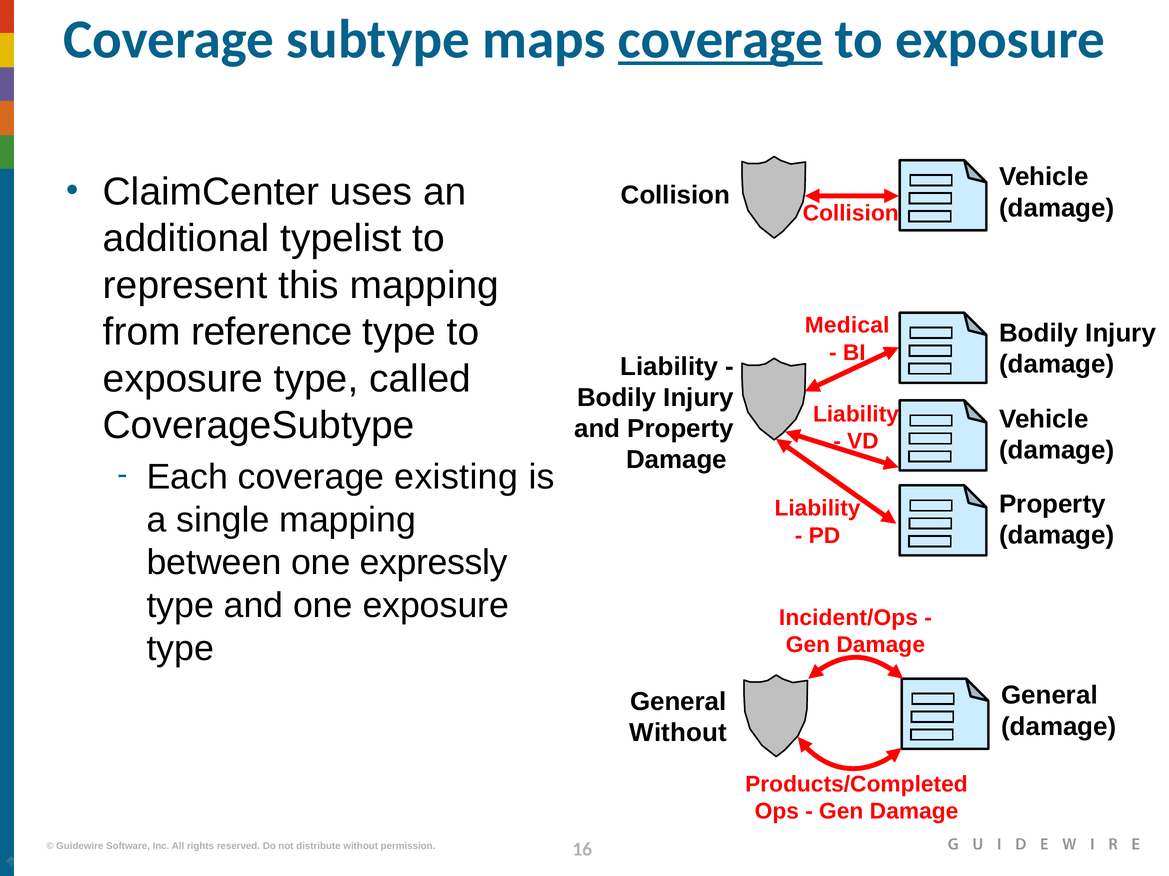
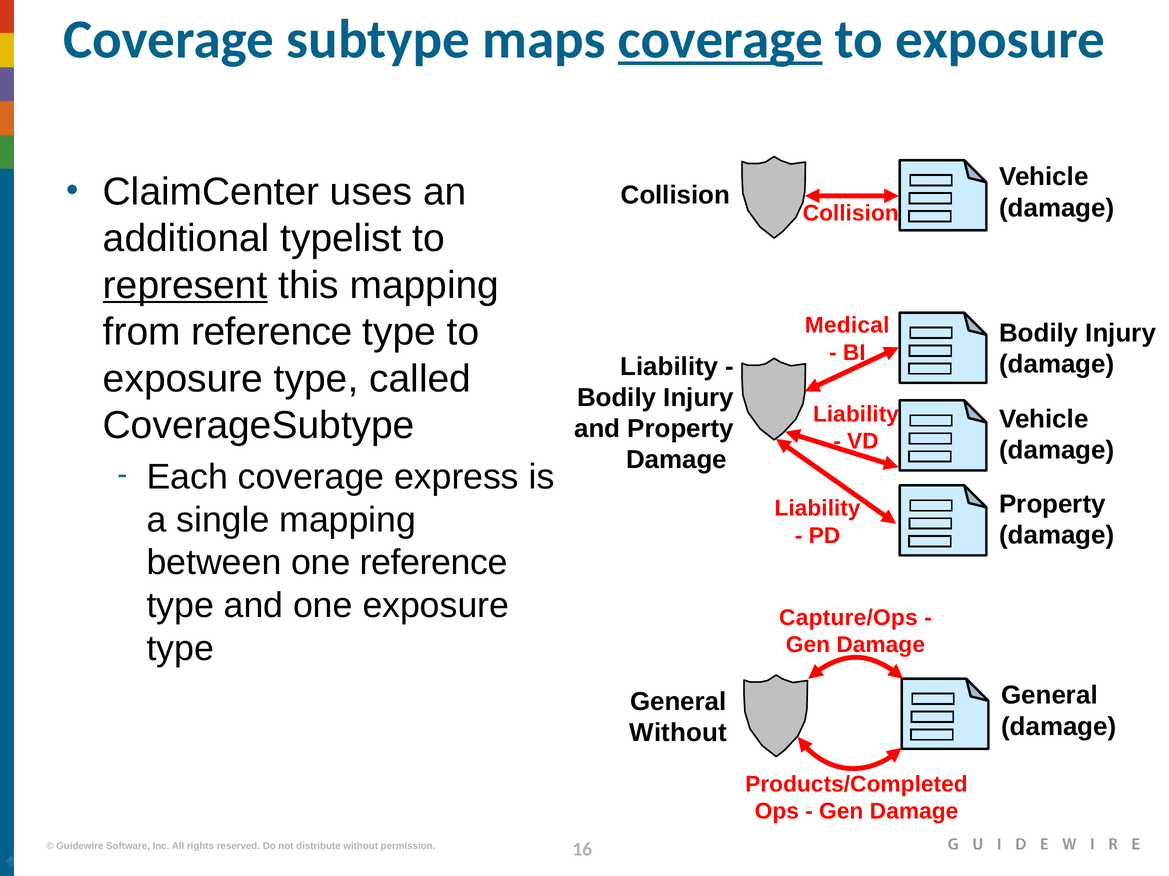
represent underline: none -> present
existing: existing -> express
one expressly: expressly -> reference
Incident/Ops: Incident/Ops -> Capture/Ops
